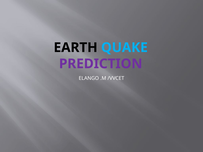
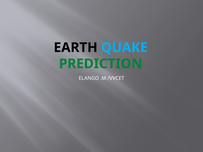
PREDICTION colour: purple -> green
